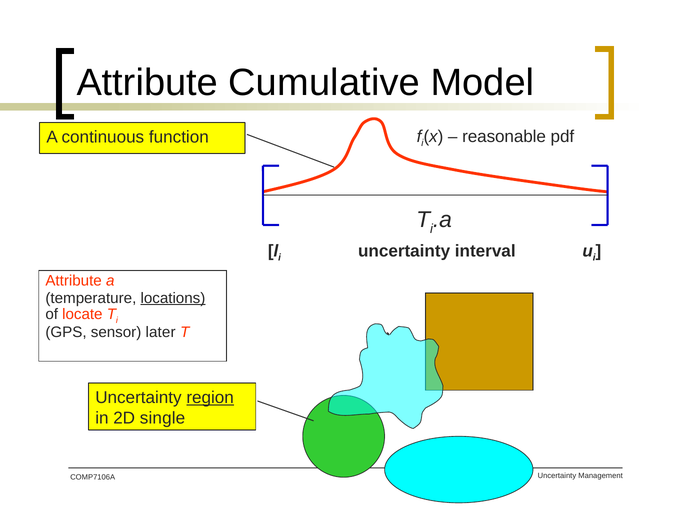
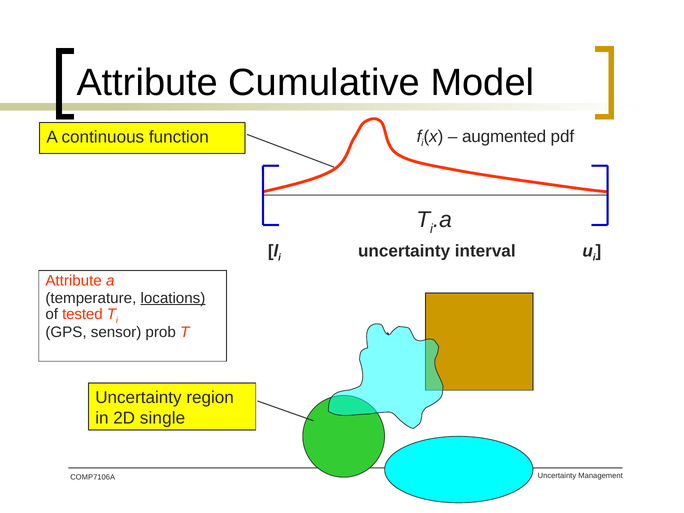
reasonable: reasonable -> augmented
locate: locate -> tested
later: later -> prob
region underline: present -> none
